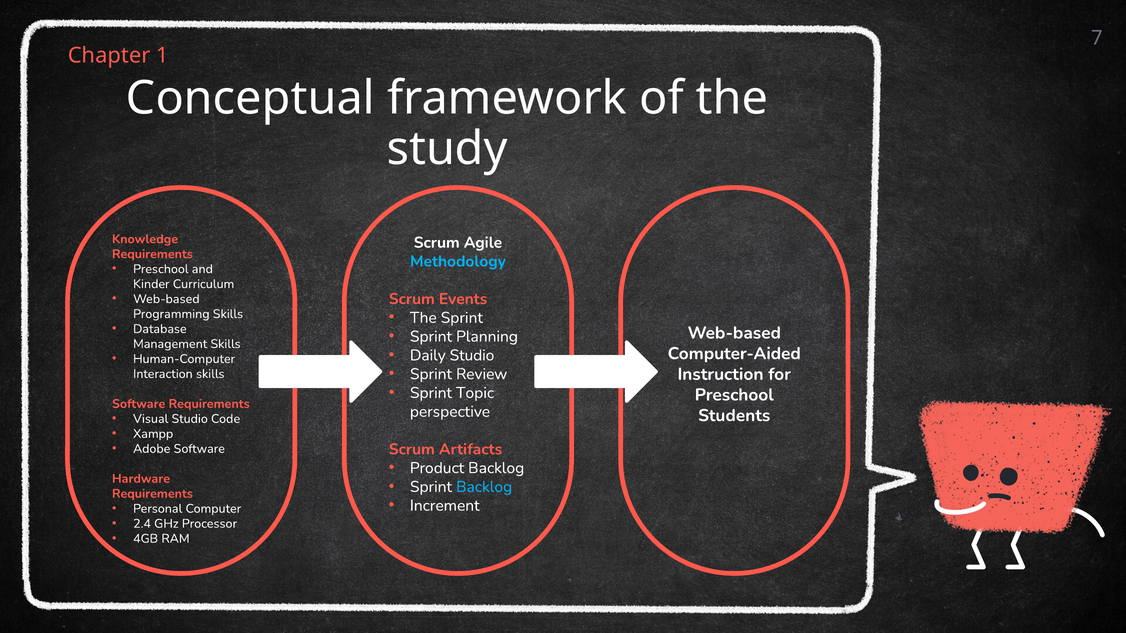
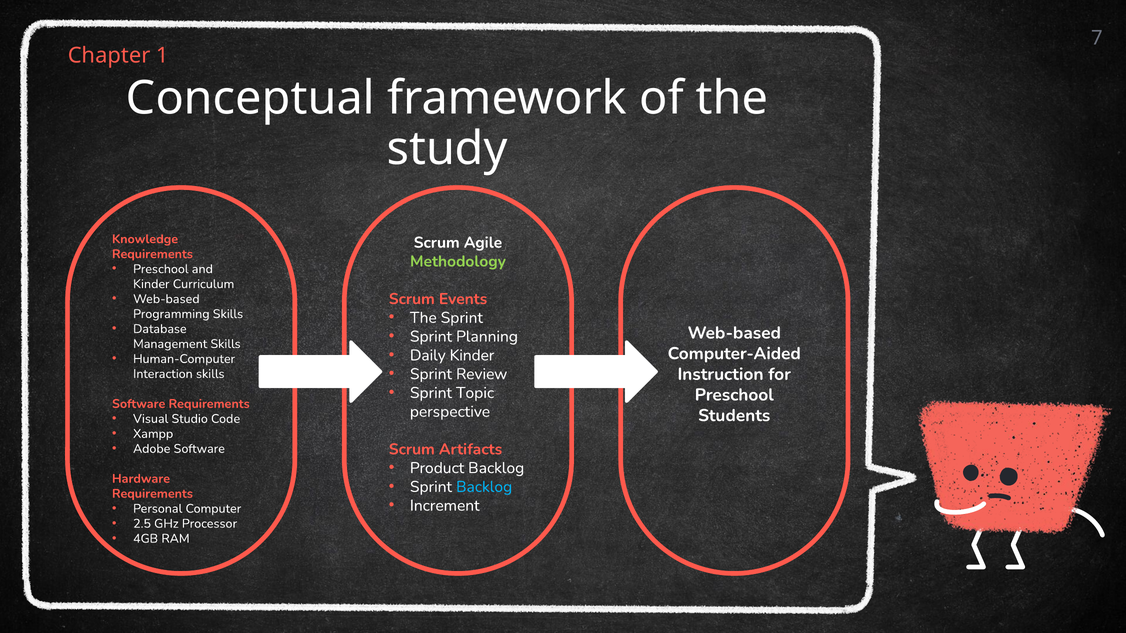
Methodology colour: light blue -> light green
Daily Studio: Studio -> Kinder
2.4: 2.4 -> 2.5
